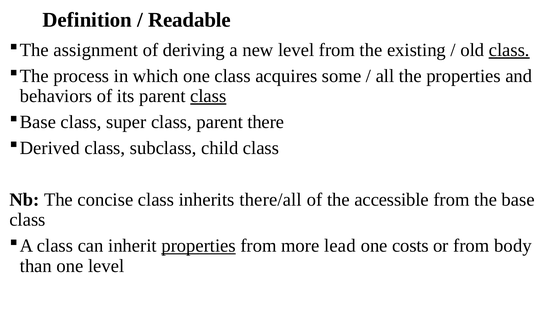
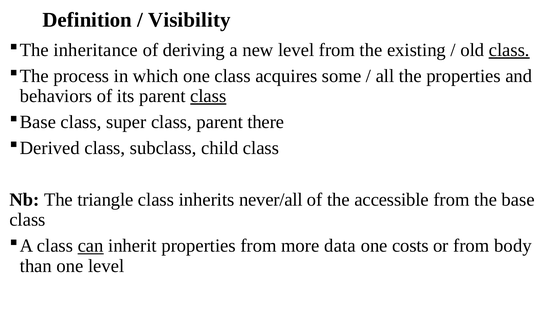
Readable: Readable -> Visibility
assignment: assignment -> inheritance
concise: concise -> triangle
there/all: there/all -> never/all
can underline: none -> present
properties at (199, 246) underline: present -> none
lead: lead -> data
